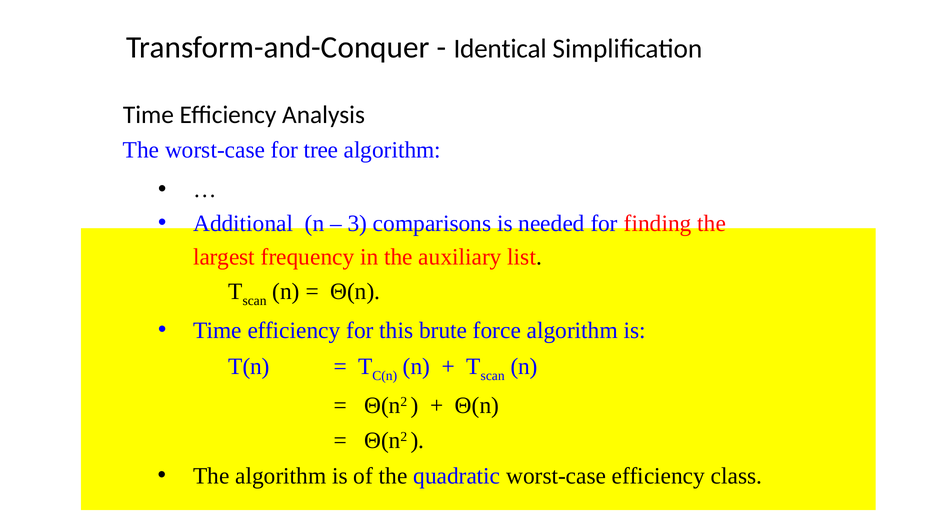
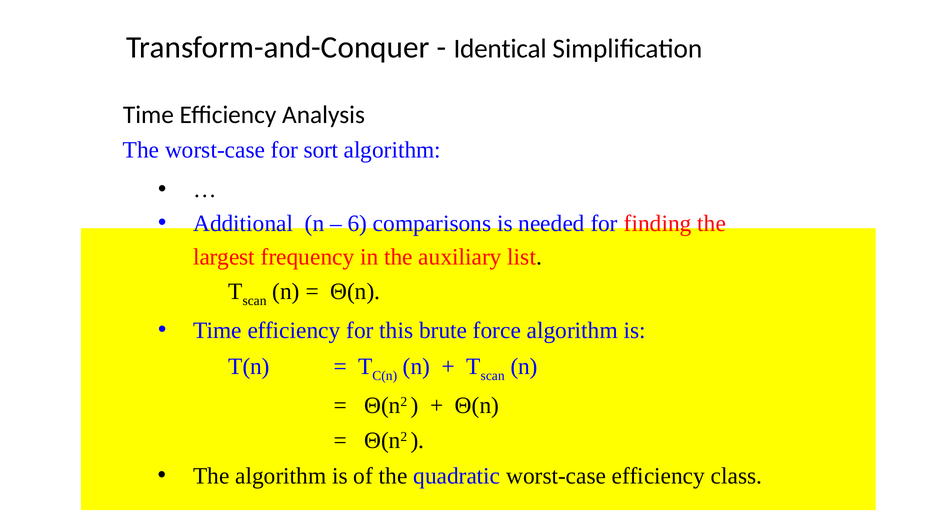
tree: tree -> sort
3: 3 -> 6
